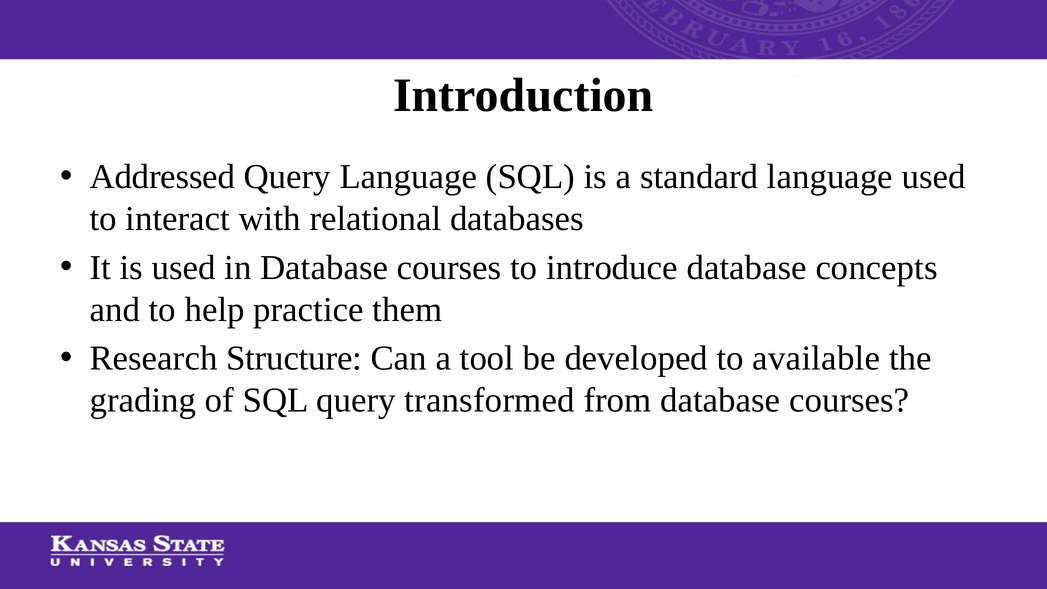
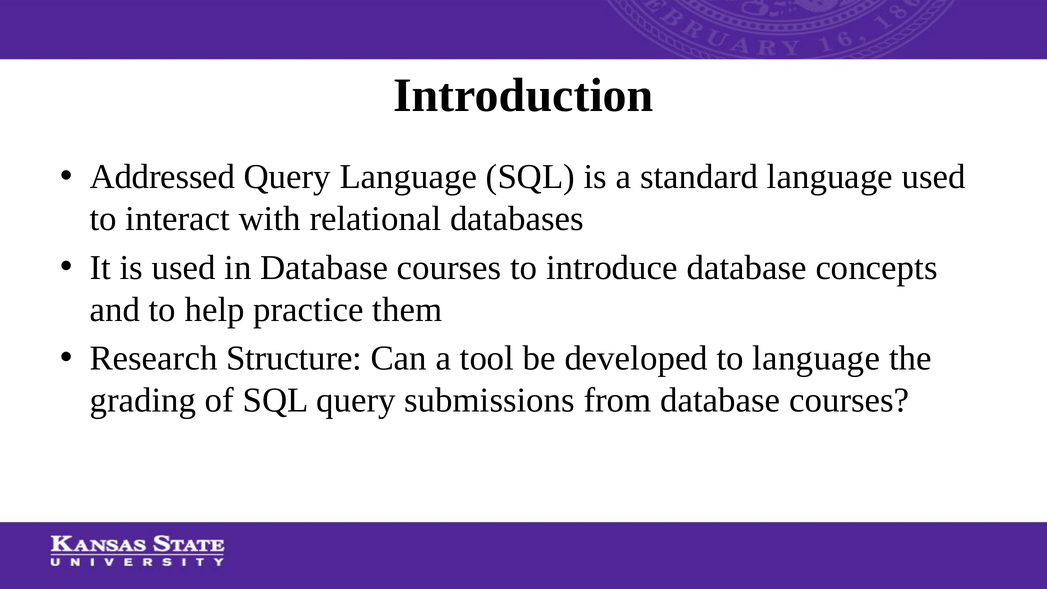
to available: available -> language
transformed: transformed -> submissions
